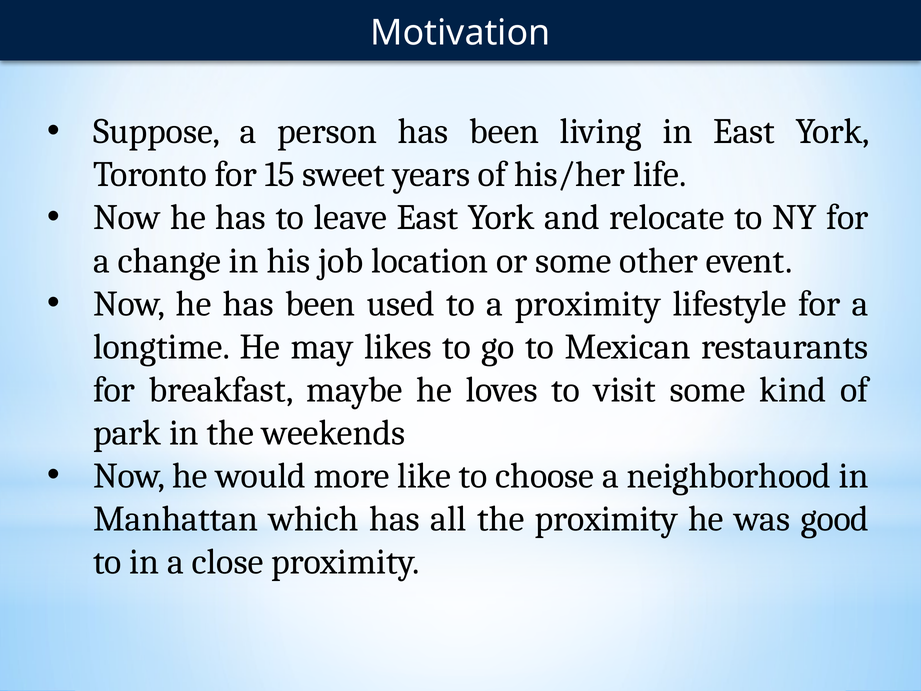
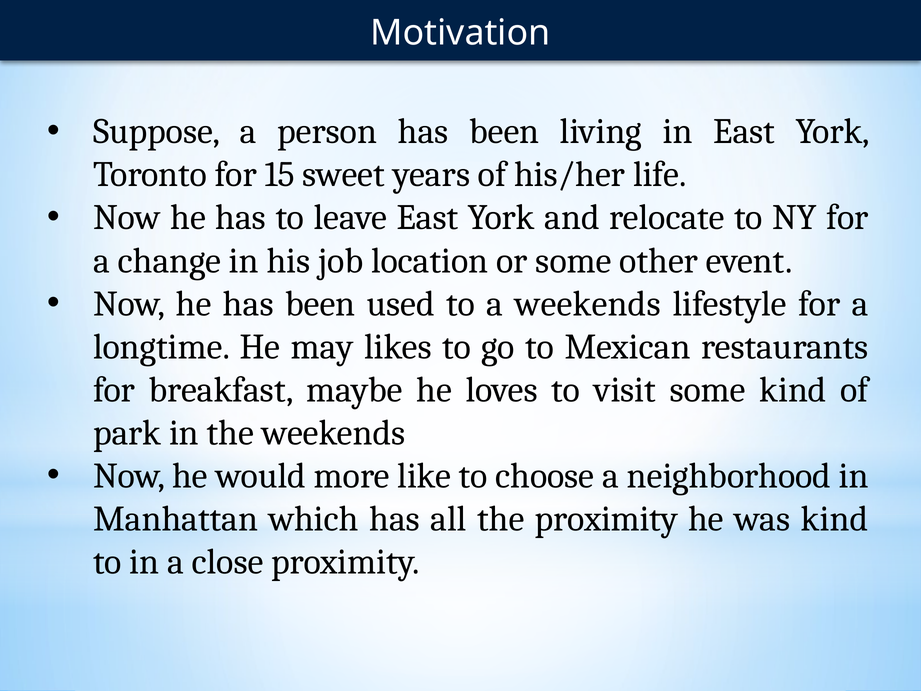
a proximity: proximity -> weekends
was good: good -> kind
